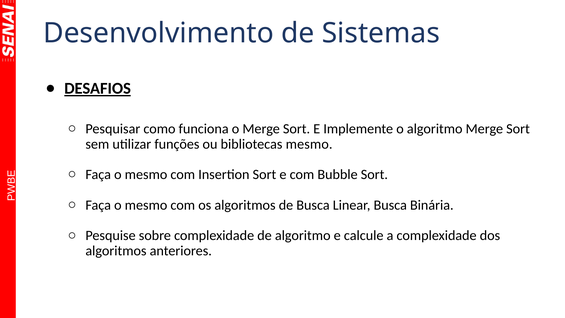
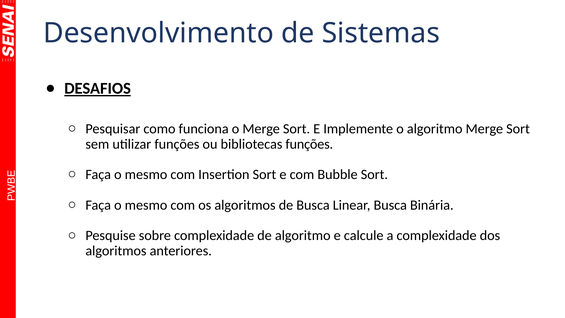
bibliotecas mesmo: mesmo -> funções
